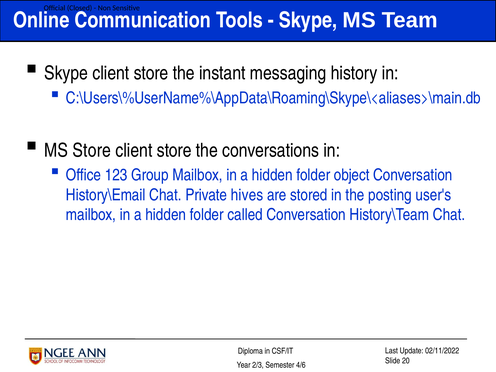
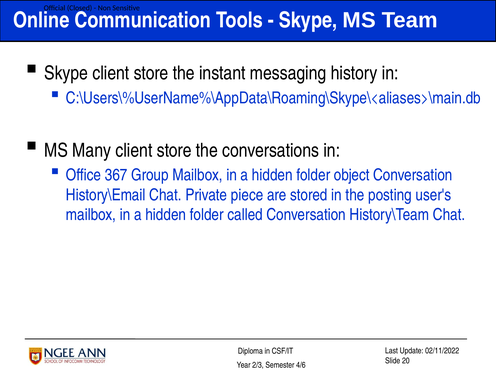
MS Store: Store -> Many
123: 123 -> 367
hives: hives -> piece
